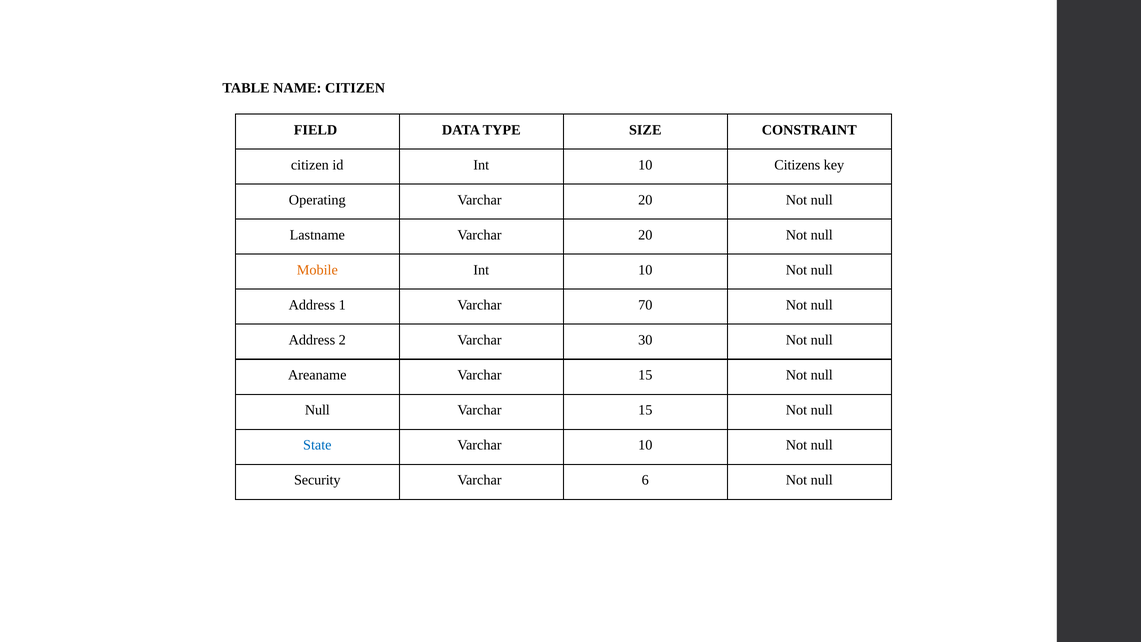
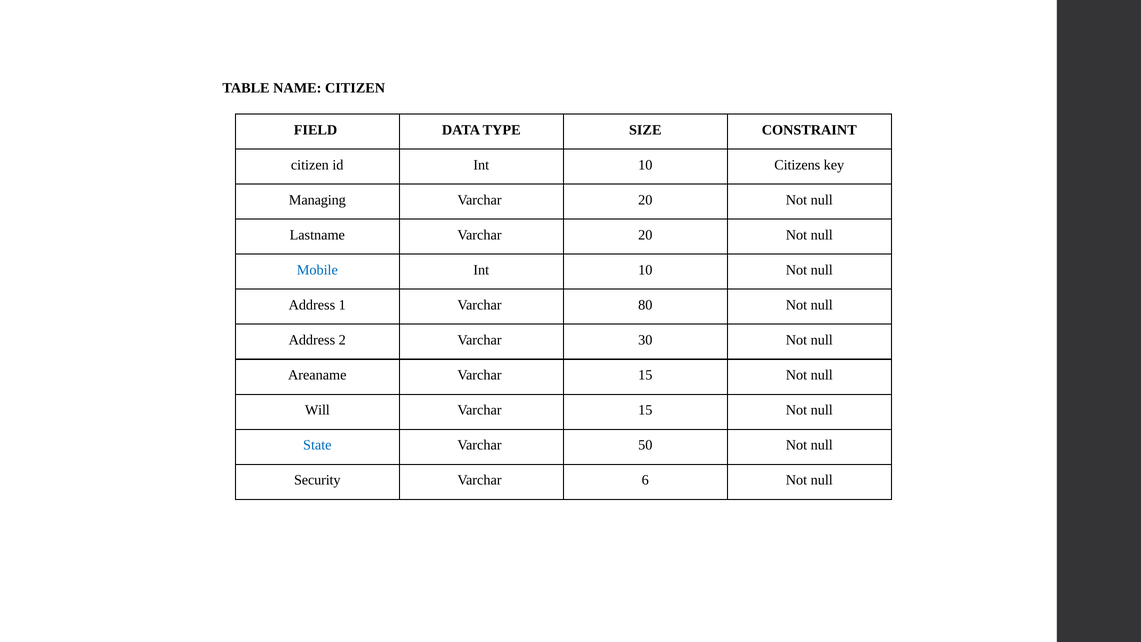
Operating: Operating -> Managing
Mobile colour: orange -> blue
70: 70 -> 80
Null at (317, 410): Null -> Will
Varchar 10: 10 -> 50
